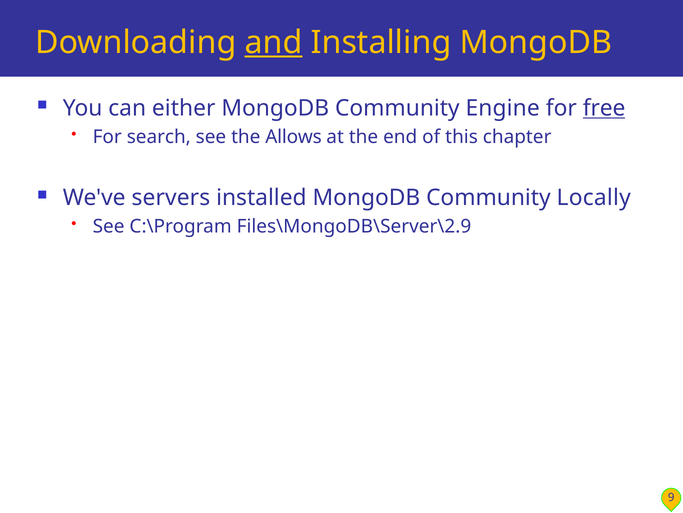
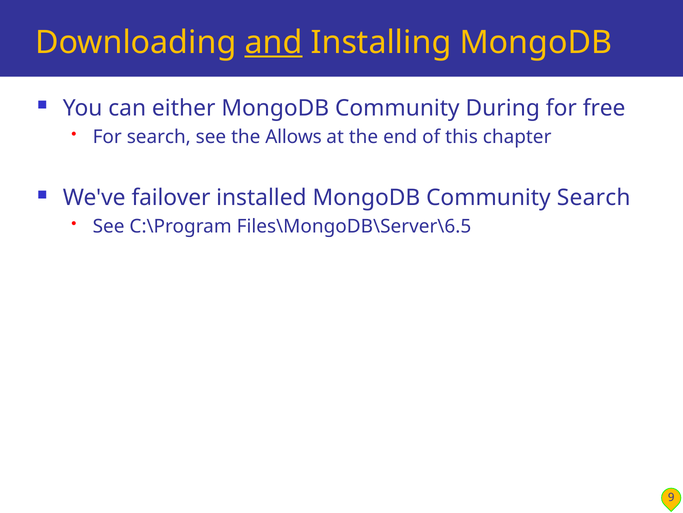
Engine: Engine -> During
free underline: present -> none
servers: servers -> failover
Community Locally: Locally -> Search
Files\MongoDB\Server\2.9: Files\MongoDB\Server\2.9 -> Files\MongoDB\Server\6.5
